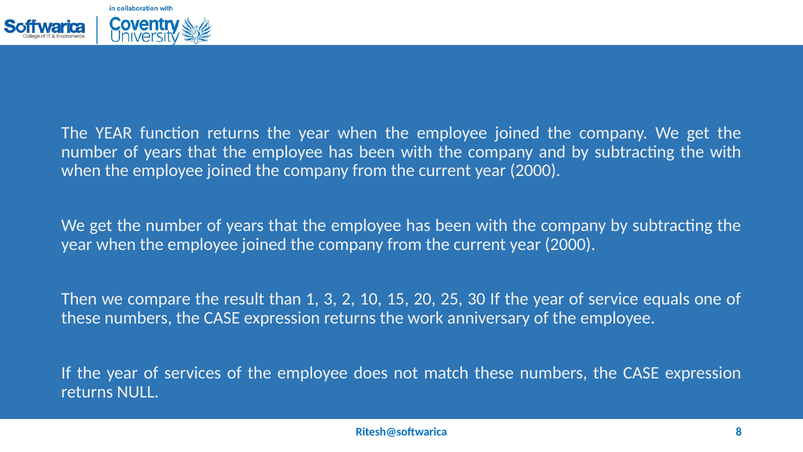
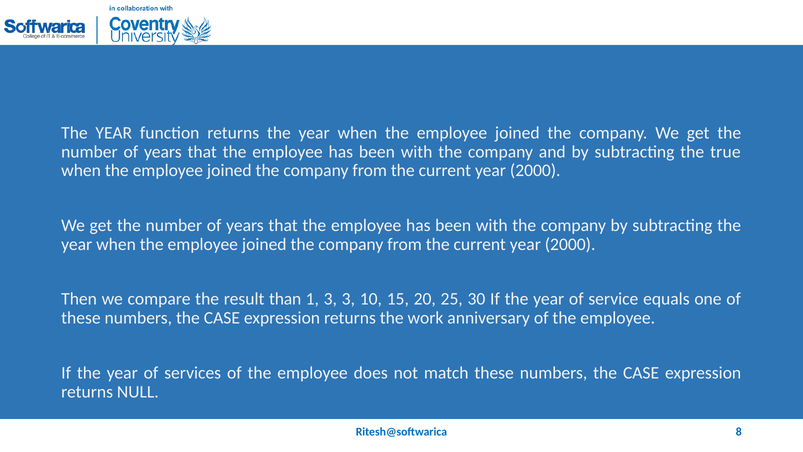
the with: with -> true
3 2: 2 -> 3
